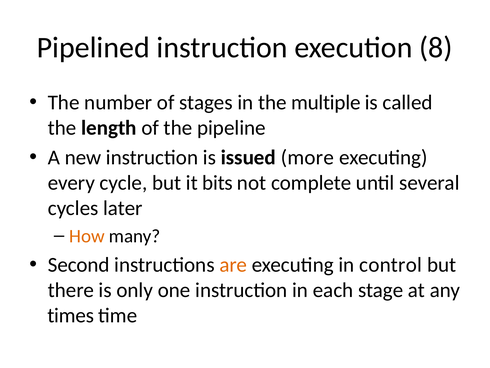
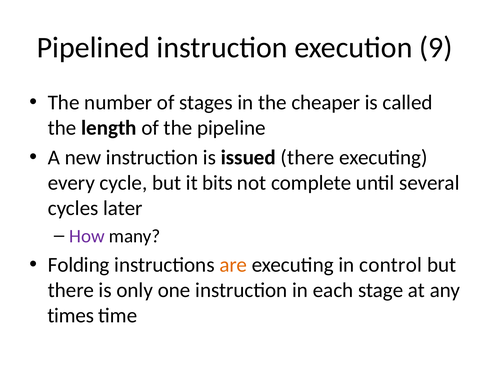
8: 8 -> 9
multiple: multiple -> cheaper
issued more: more -> there
How colour: orange -> purple
Second: Second -> Folding
